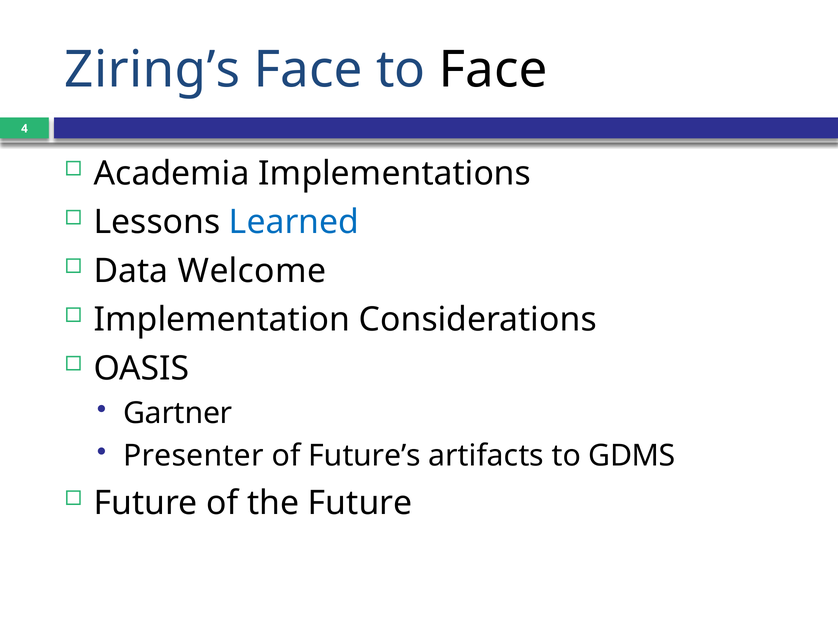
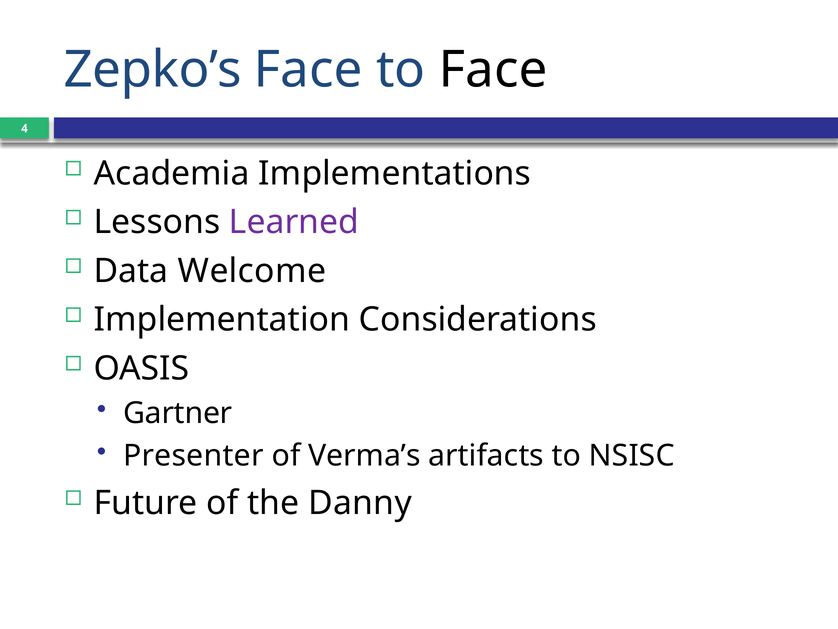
Ziring’s: Ziring’s -> Zepko’s
Learned colour: blue -> purple
Future’s: Future’s -> Verma’s
GDMS: GDMS -> NSISC
the Future: Future -> Danny
